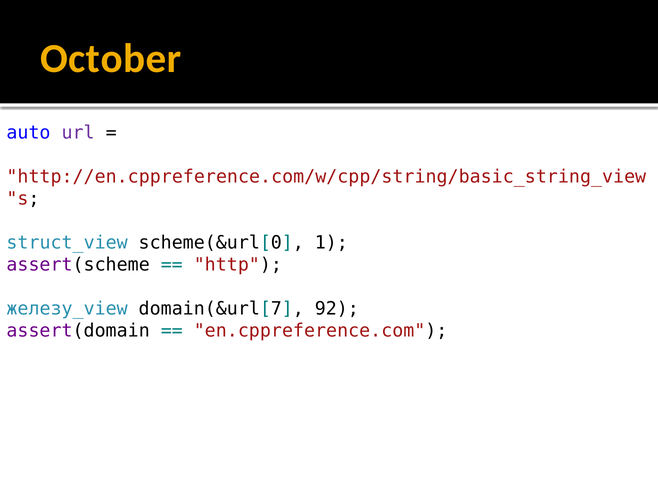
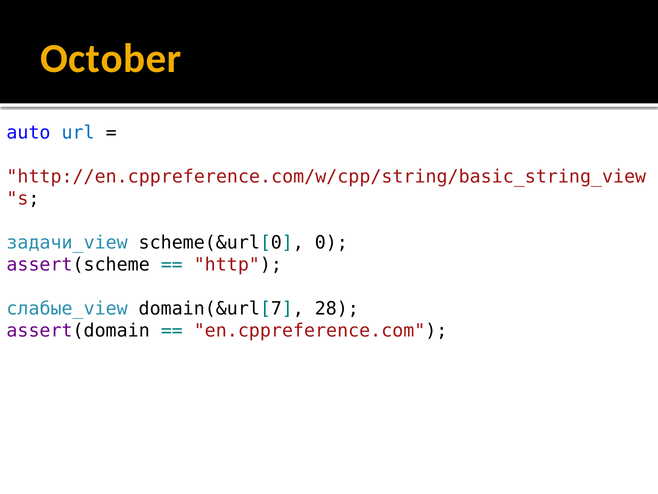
url colour: purple -> blue
struct_view: struct_view -> задачи_view
1: 1 -> 0
железу_view: железу_view -> слабые_view
92: 92 -> 28
